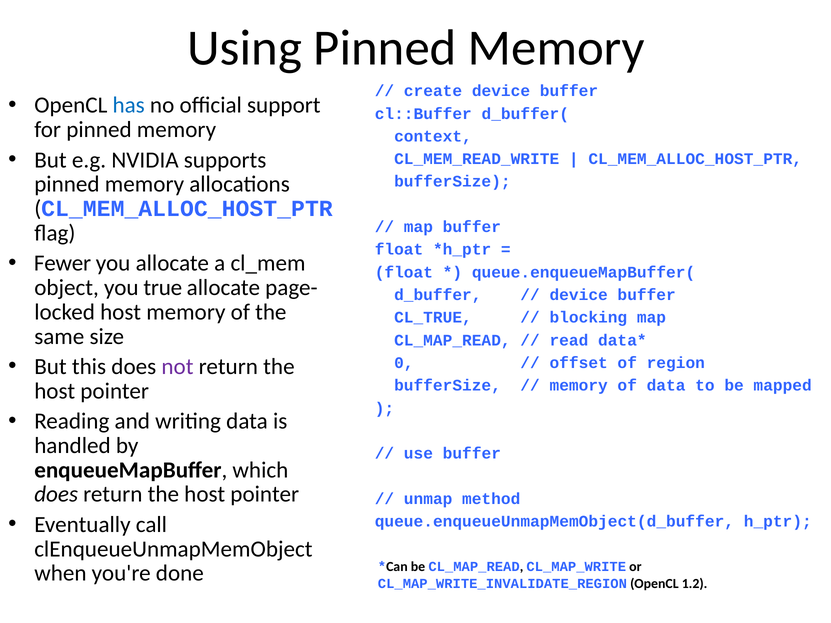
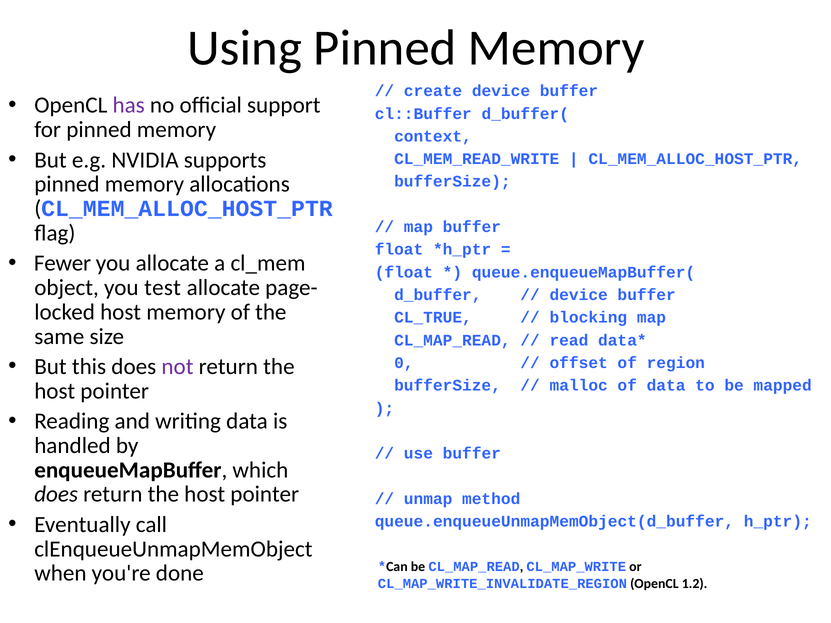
has colour: blue -> purple
true: true -> test
memory at (579, 386): memory -> malloc
